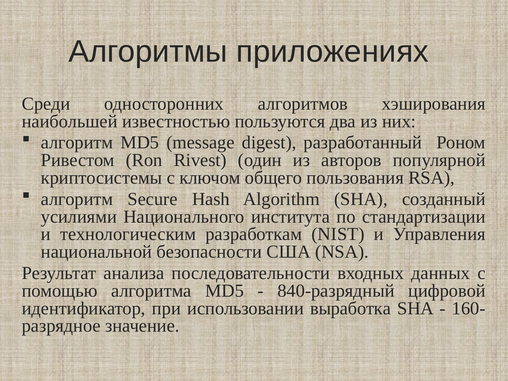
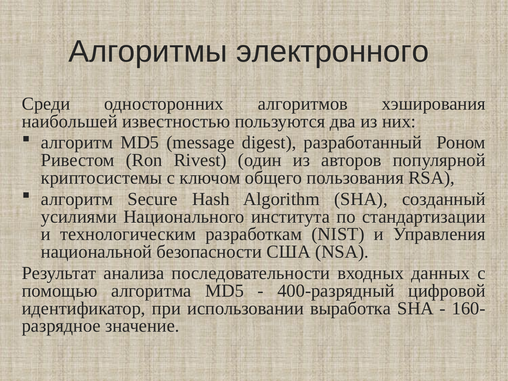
приложениях: приложениях -> электронного
840-разрядный: 840-разрядный -> 400-разрядный
